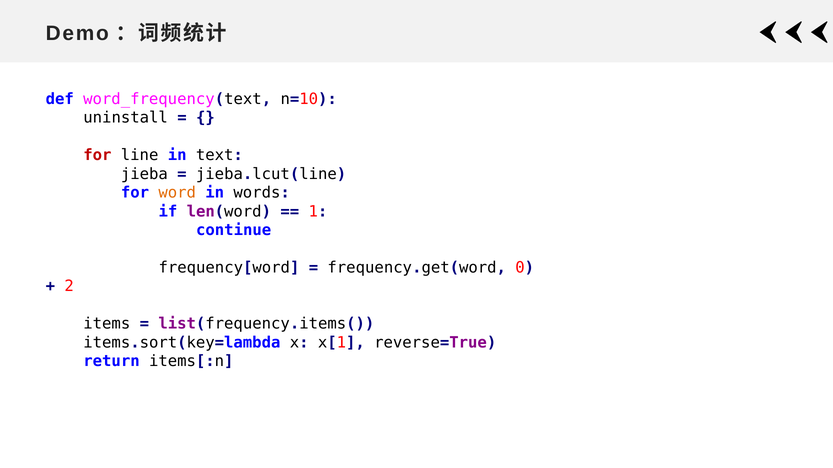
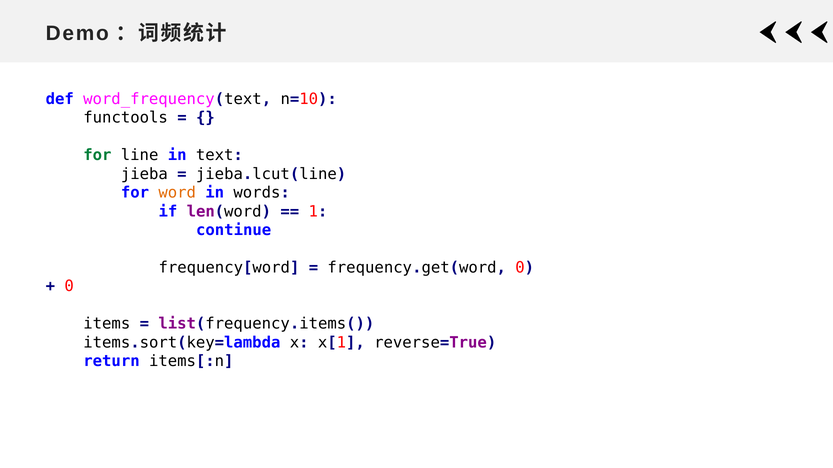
uninstall: uninstall -> functools
for at (97, 155) colour: red -> green
2 at (69, 287): 2 -> 0
